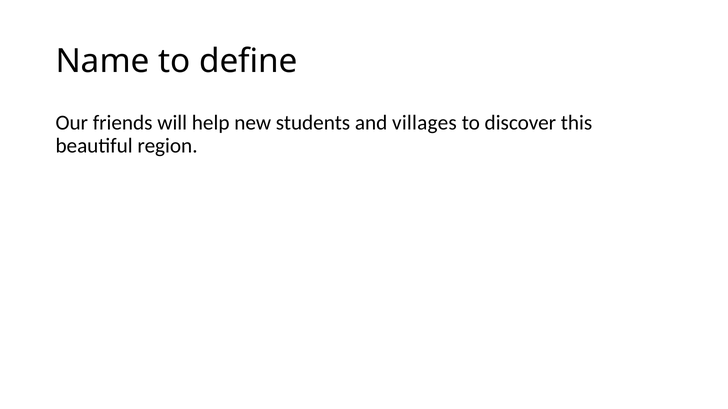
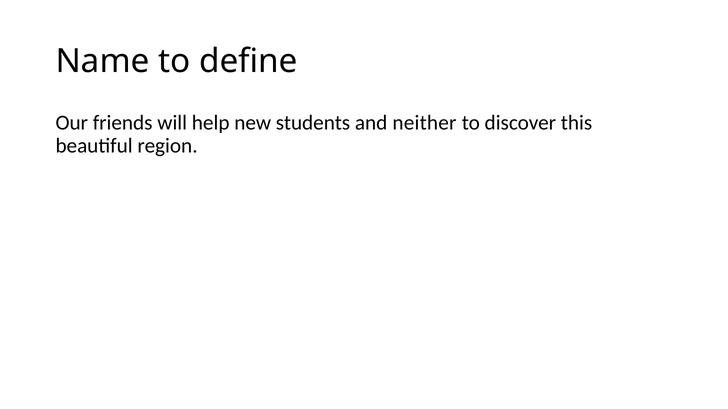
villages: villages -> neither
